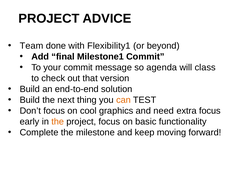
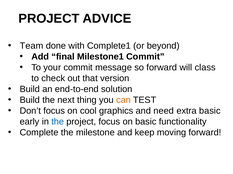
Flexibility1: Flexibility1 -> Complete1
so agenda: agenda -> forward
extra focus: focus -> basic
the at (58, 122) colour: orange -> blue
